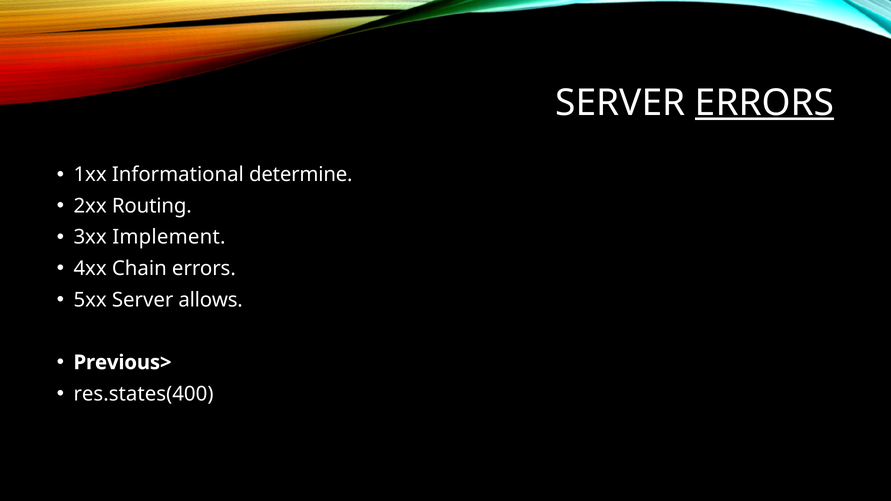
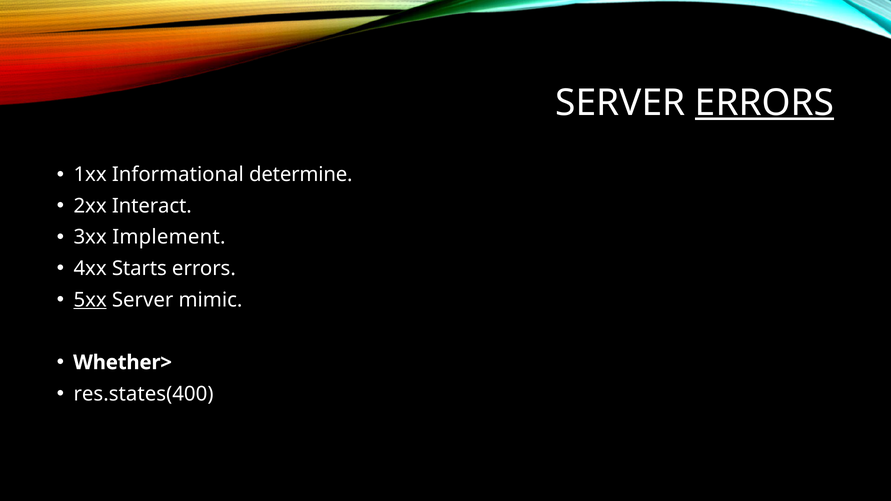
Routing: Routing -> Interact
Chain: Chain -> Starts
5xx underline: none -> present
allows: allows -> mimic
Previous>: Previous> -> Whether>
